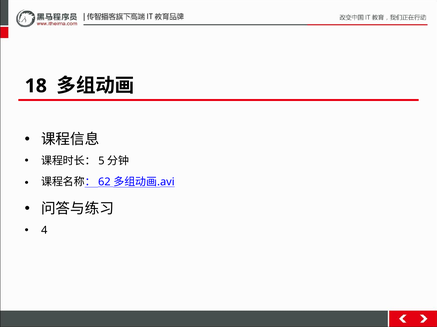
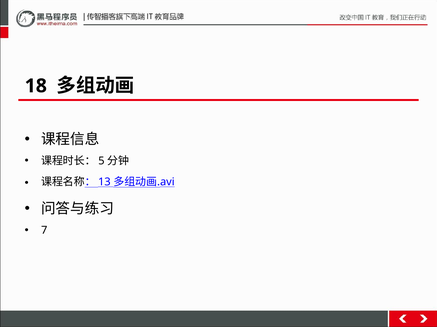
62: 62 -> 13
4: 4 -> 7
